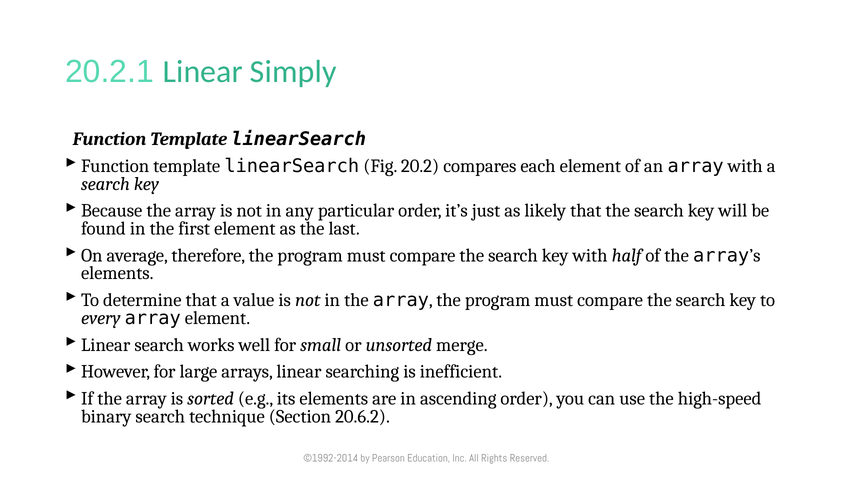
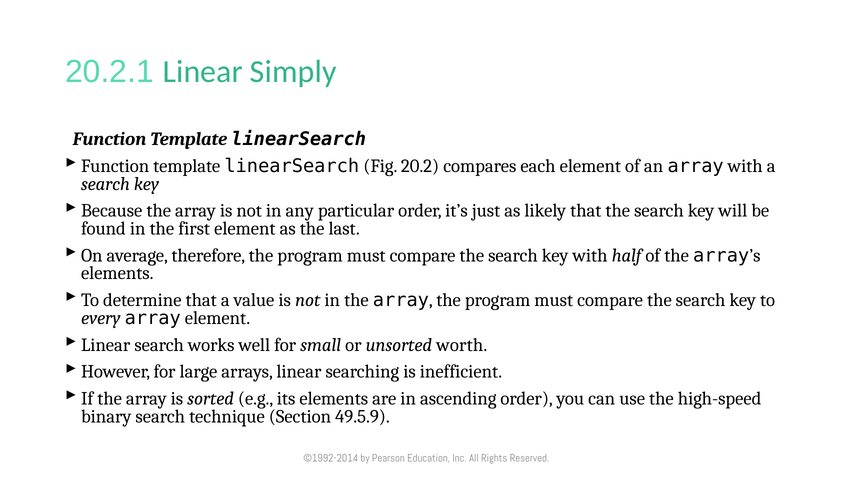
merge: merge -> worth
20.6.2: 20.6.2 -> 49.5.9
